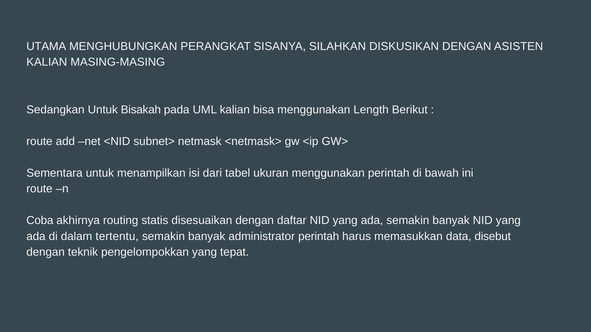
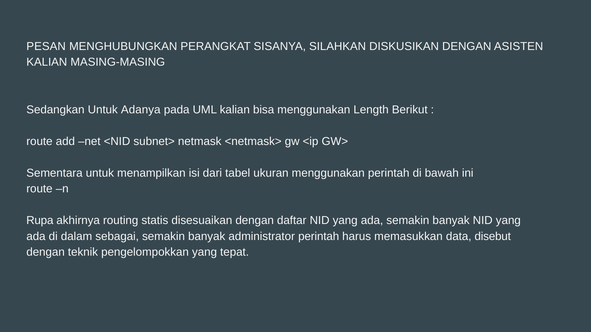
UTAMA: UTAMA -> PESAN
Bisakah: Bisakah -> Adanya
Coba: Coba -> Rupa
tertentu: tertentu -> sebagai
